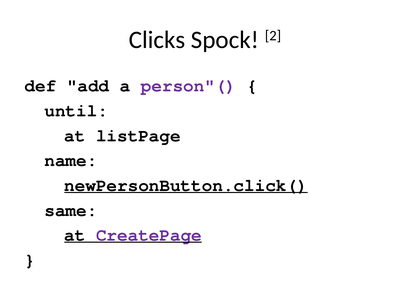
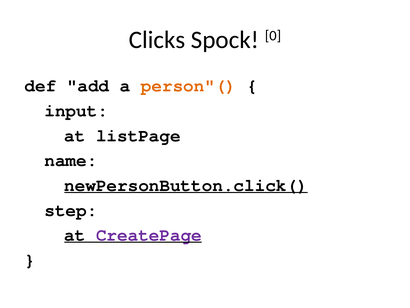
2: 2 -> 0
person"( colour: purple -> orange
until: until -> input
same: same -> step
